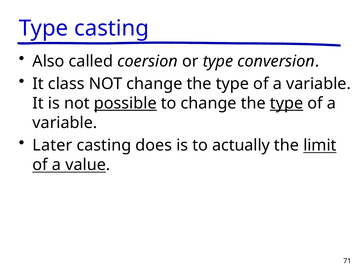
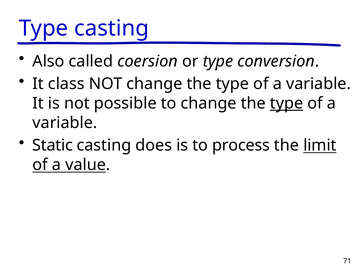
possible underline: present -> none
Later: Later -> Static
actually: actually -> process
